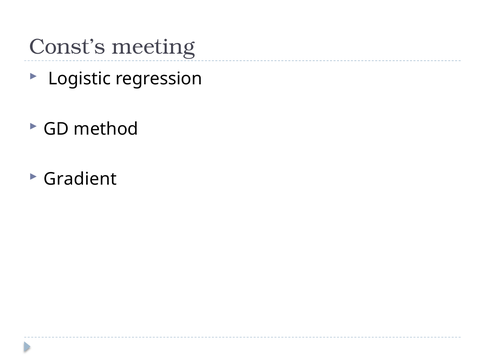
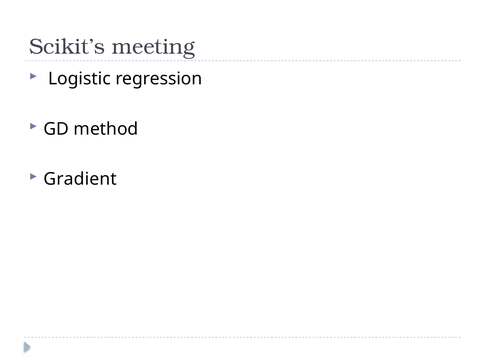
Const’s: Const’s -> Scikit’s
